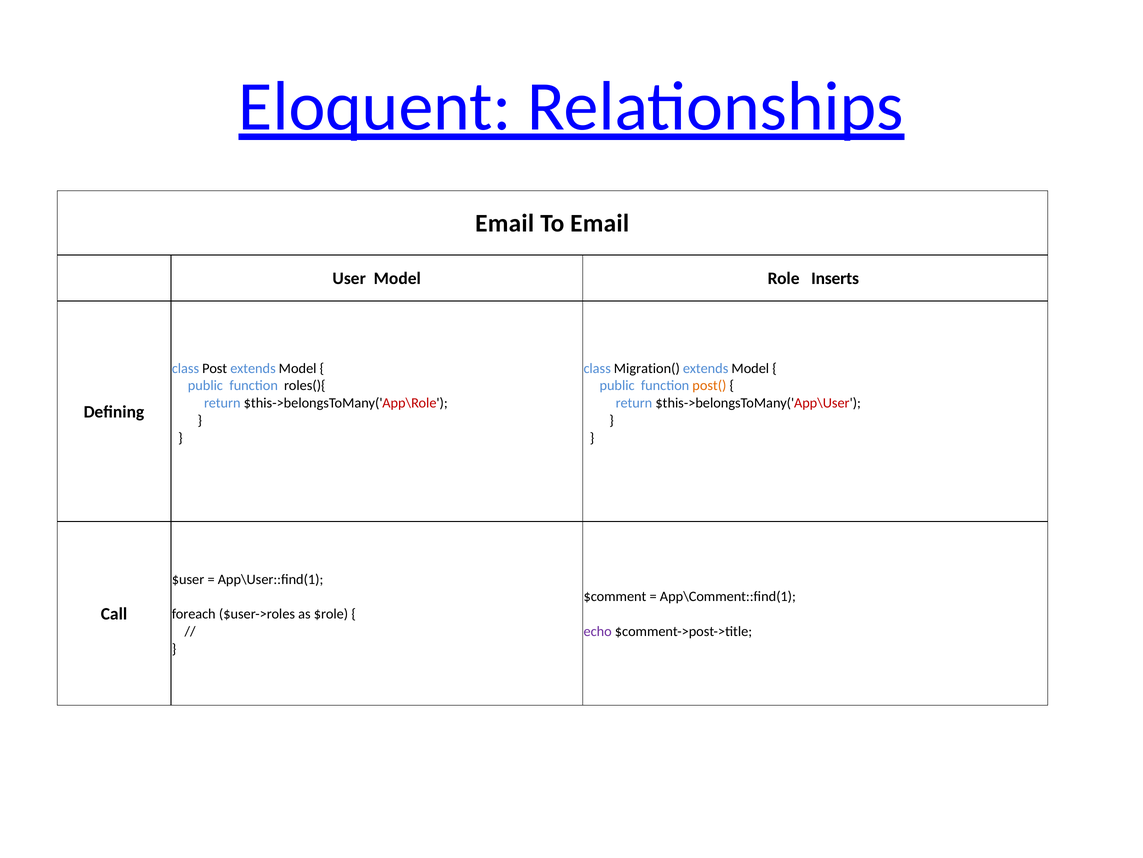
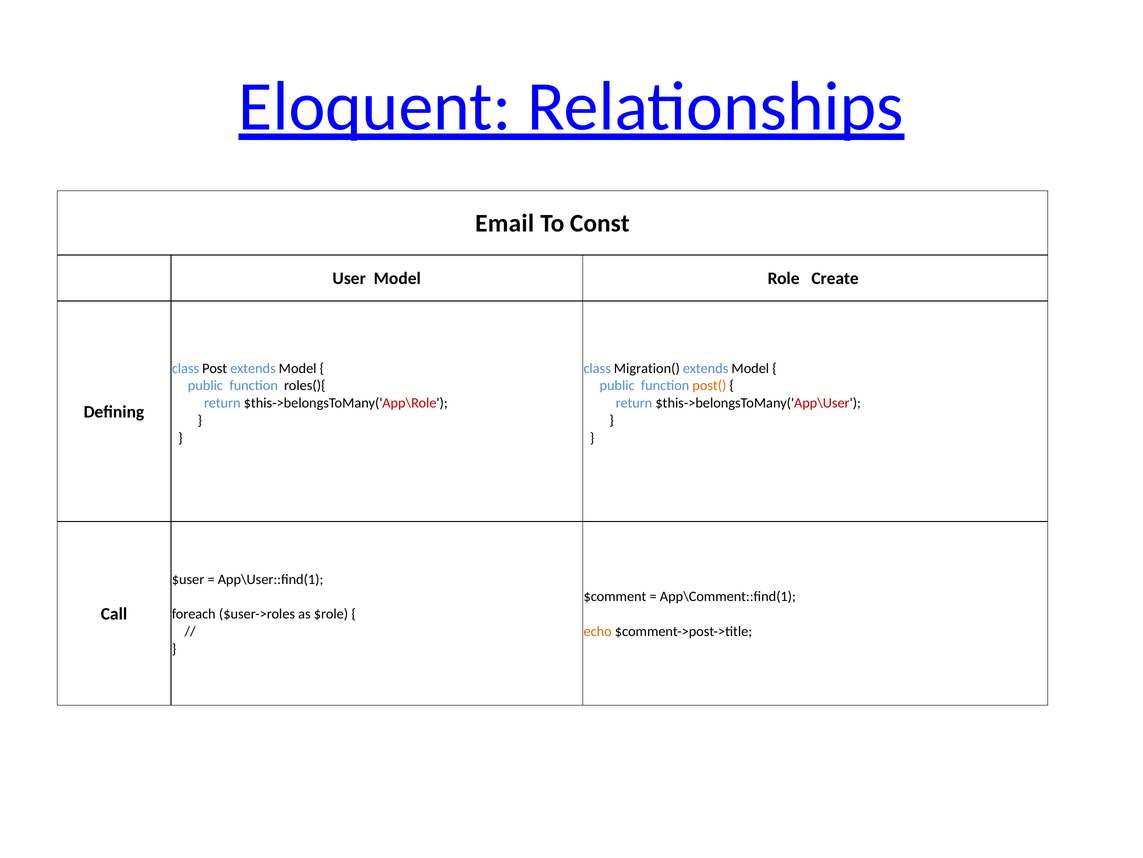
To Email: Email -> Const
Inserts: Inserts -> Create
echo colour: purple -> orange
